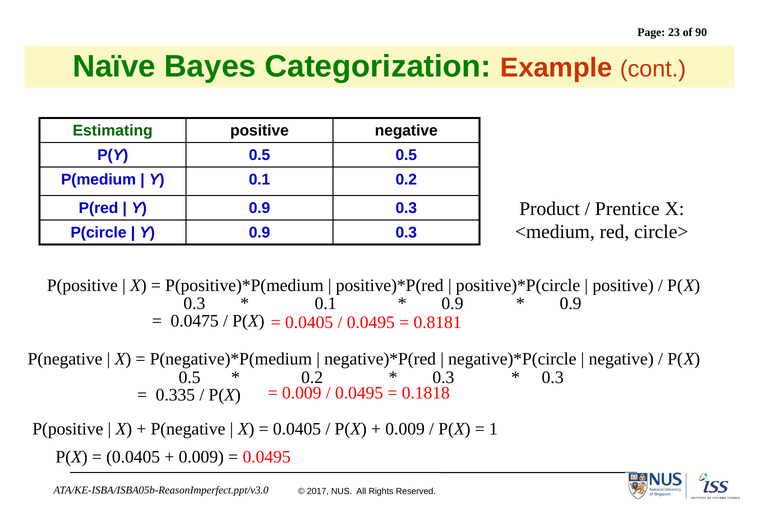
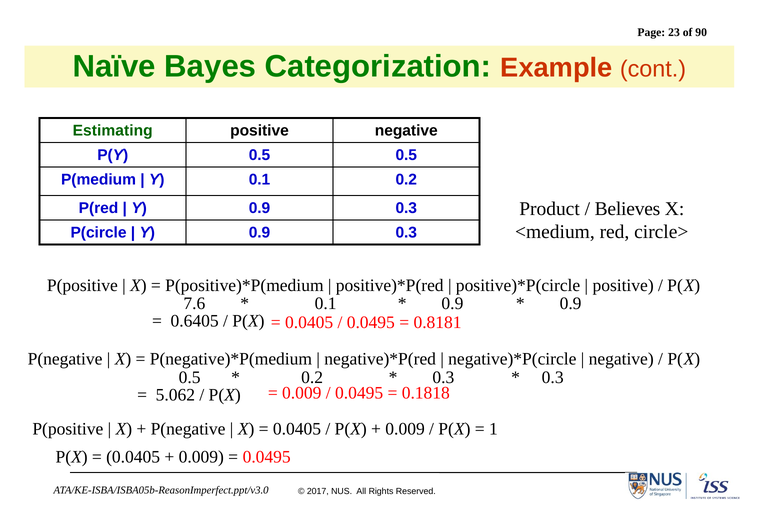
Prentice: Prentice -> Believes
0.3 at (194, 304): 0.3 -> 7.6
0.0475: 0.0475 -> 0.6405
0.335: 0.335 -> 5.062
